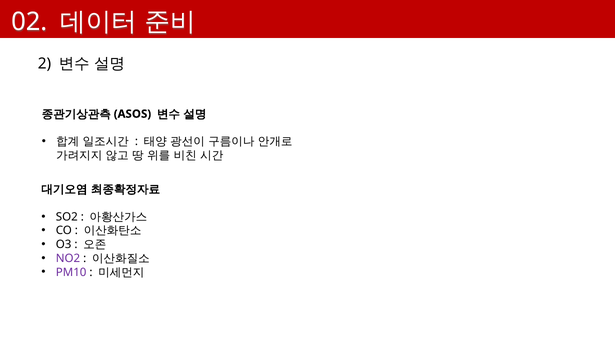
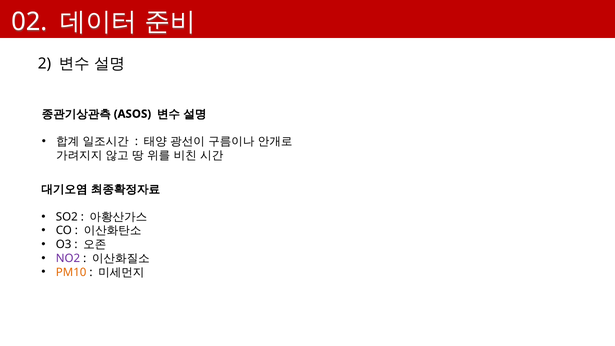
PM10 colour: purple -> orange
